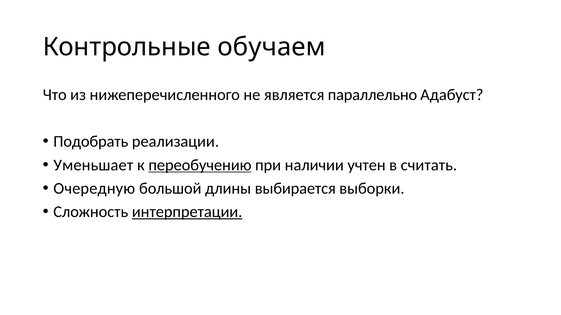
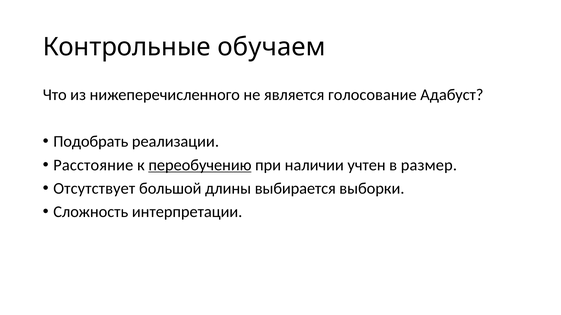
параллельно: параллельно -> голосование
Уменьшает: Уменьшает -> Расстояние
считать: считать -> размер
Очередную: Очередную -> Отсутствует
интерпретации underline: present -> none
